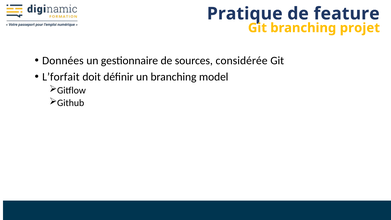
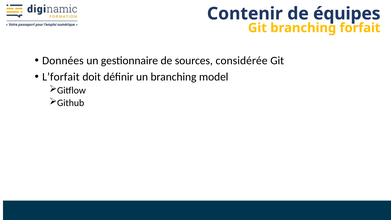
Pratique: Pratique -> Contenir
feature: feature -> équipes
projet: projet -> forfait
